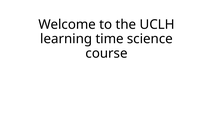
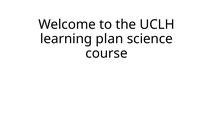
time: time -> plan
